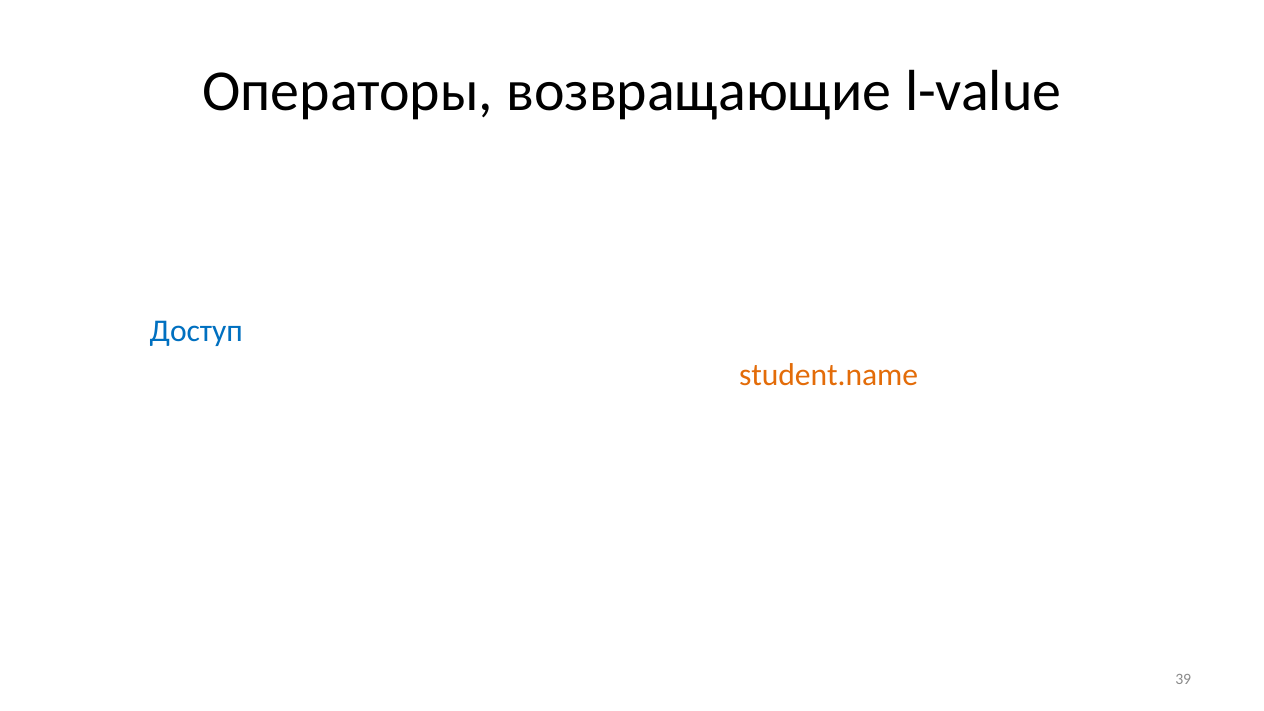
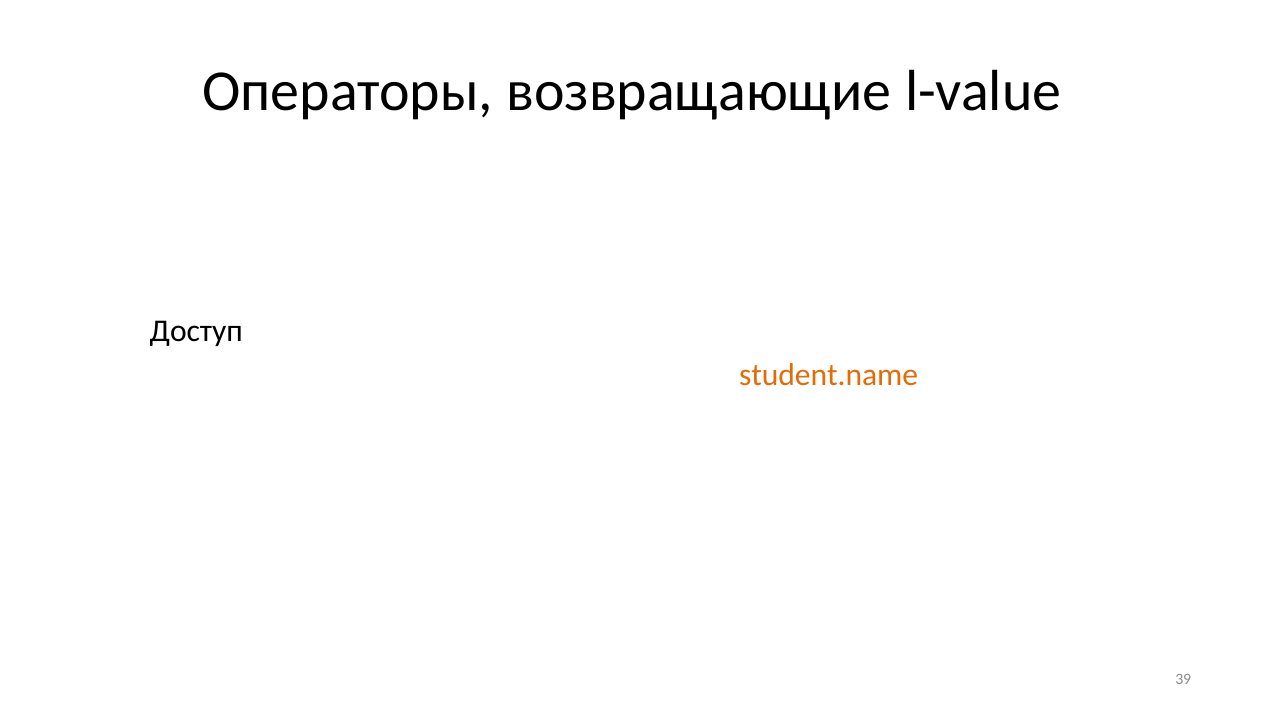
Доступ at (196, 331) colour: blue -> black
